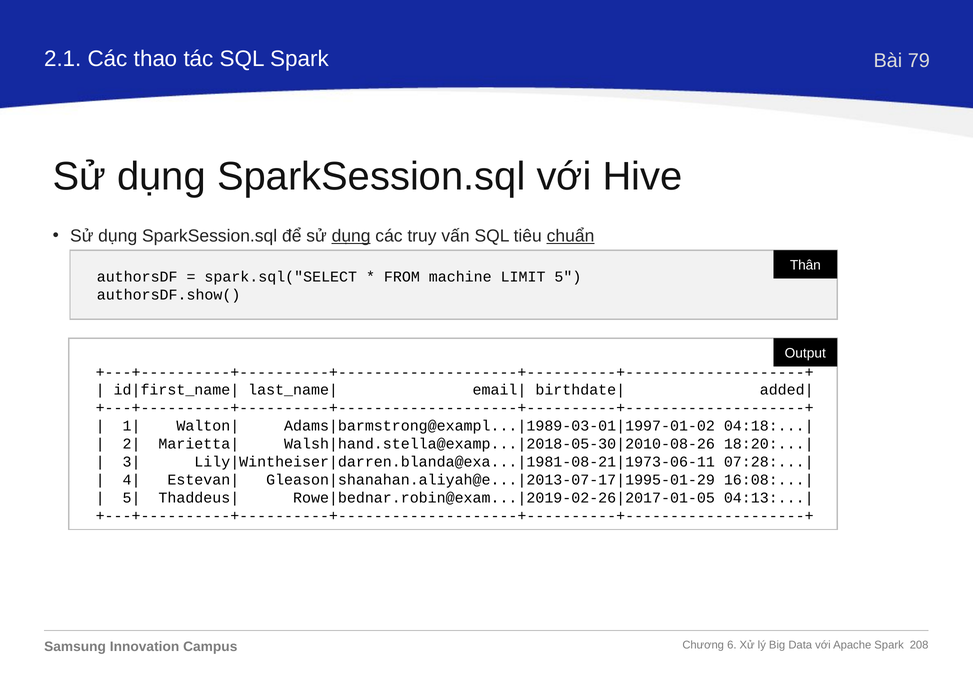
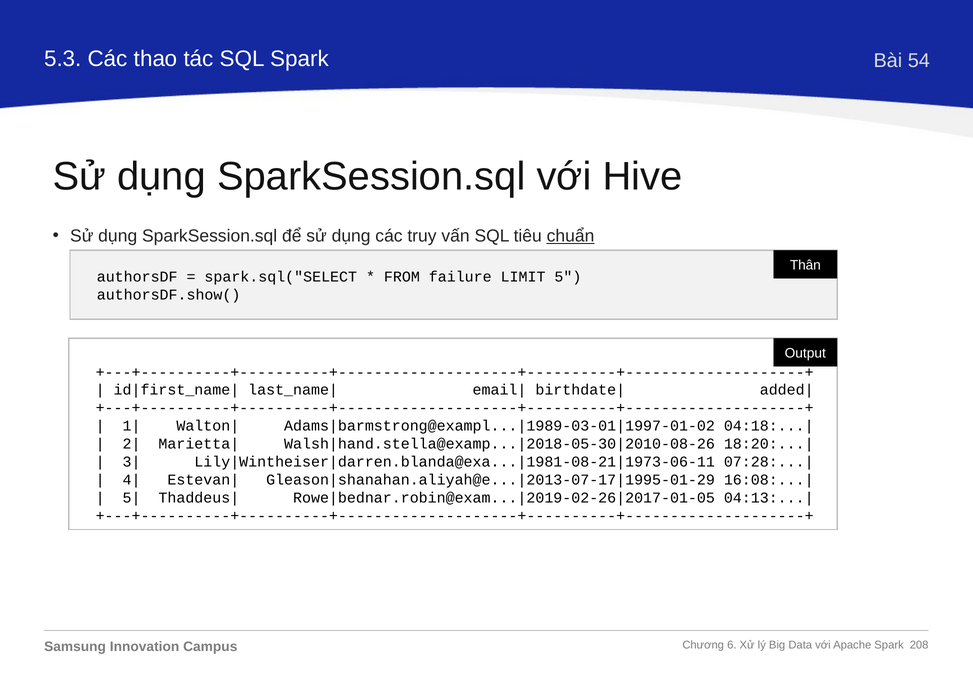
2.1: 2.1 -> 5.3
79: 79 -> 54
dụng at (351, 236) underline: present -> none
machine: machine -> failure
